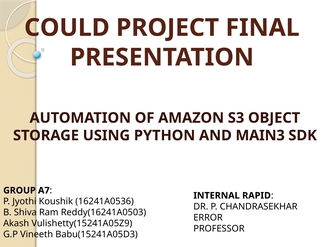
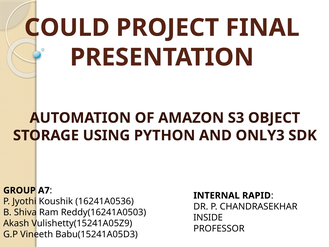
MAIN3: MAIN3 -> ONLY3
ERROR: ERROR -> INSIDE
